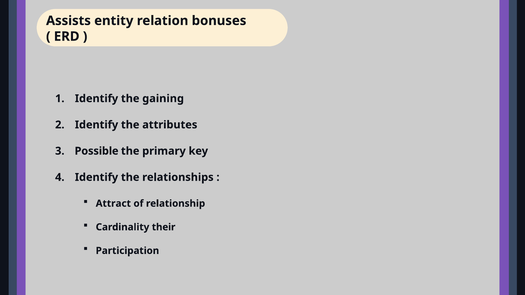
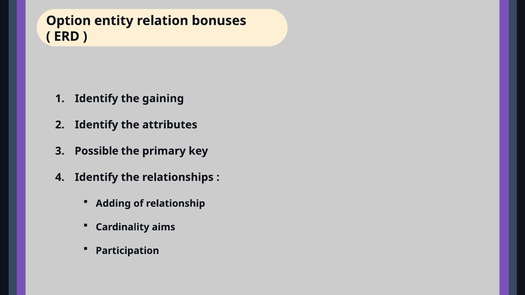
Assists: Assists -> Option
Attract: Attract -> Adding
their: their -> aims
